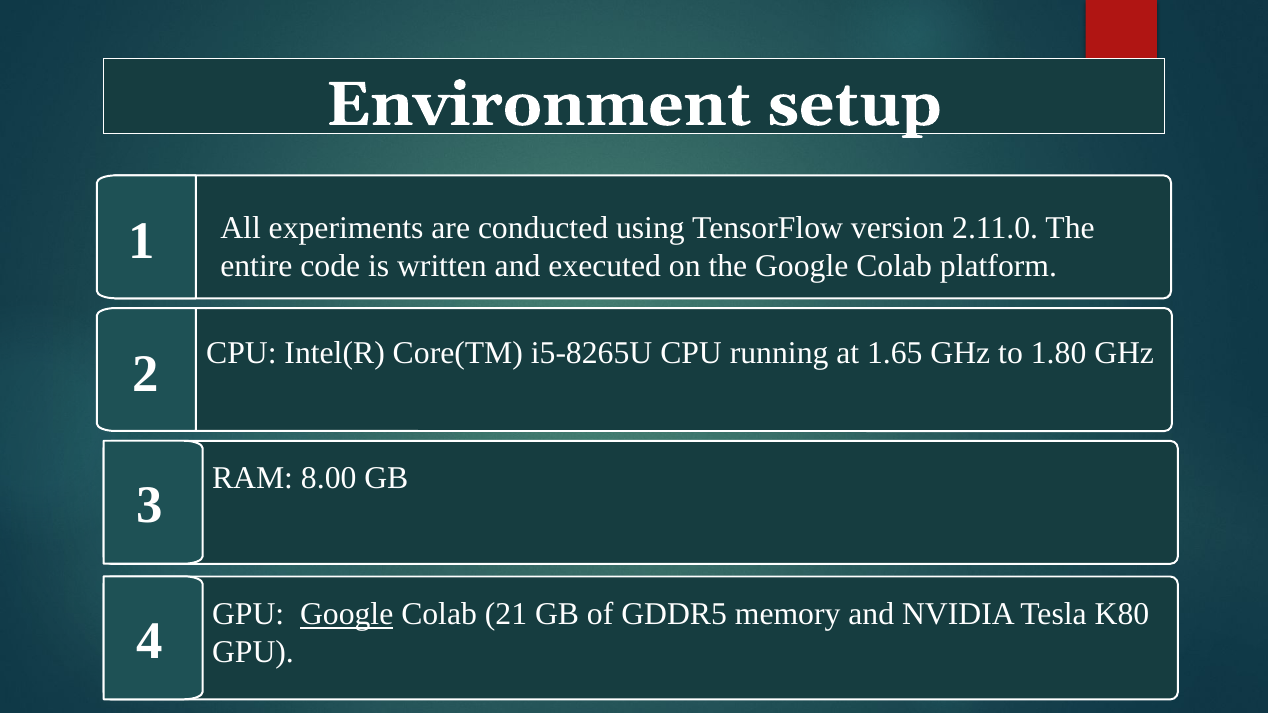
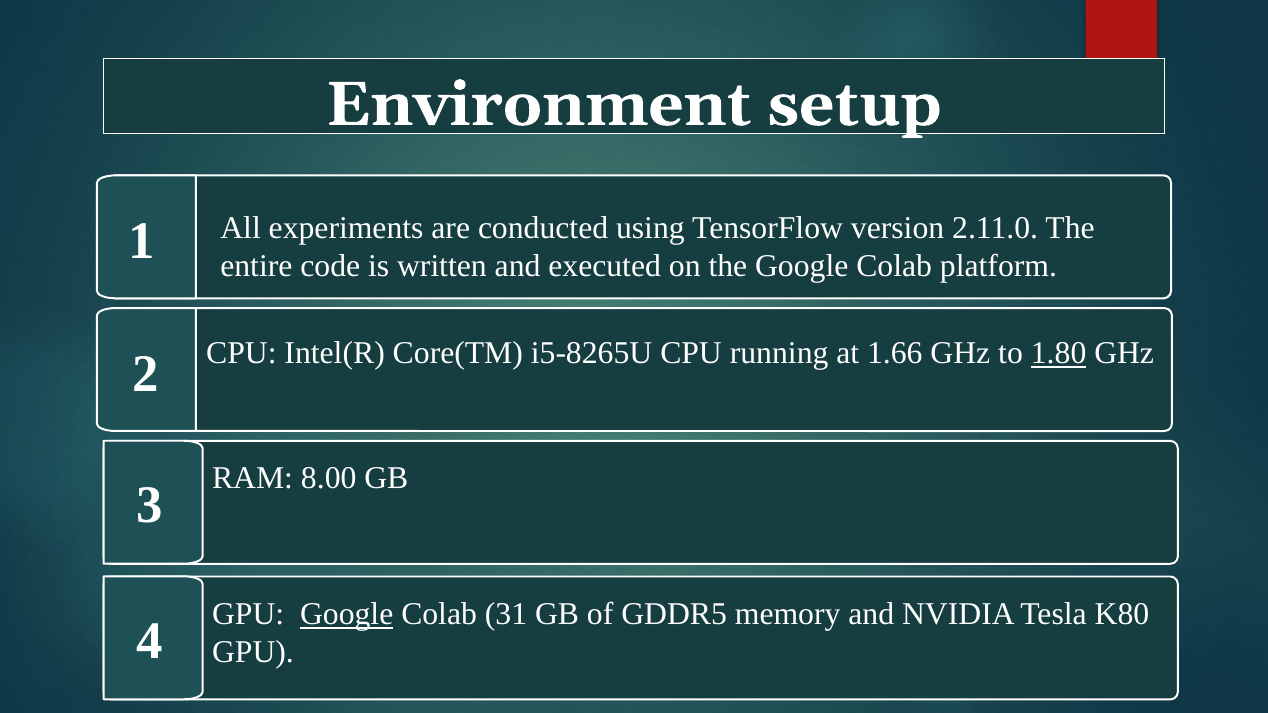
1.65: 1.65 -> 1.66
1.80 underline: none -> present
21: 21 -> 31
